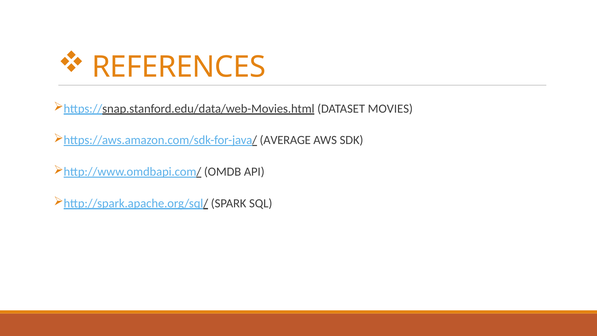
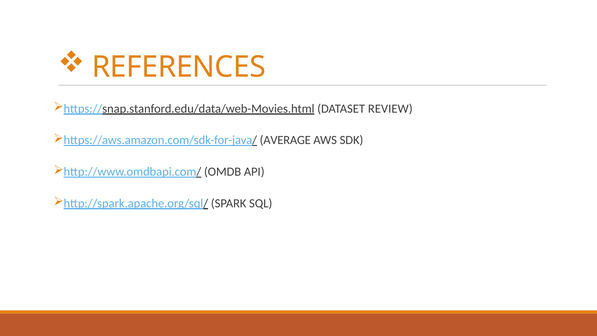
MOVIES: MOVIES -> REVIEW
